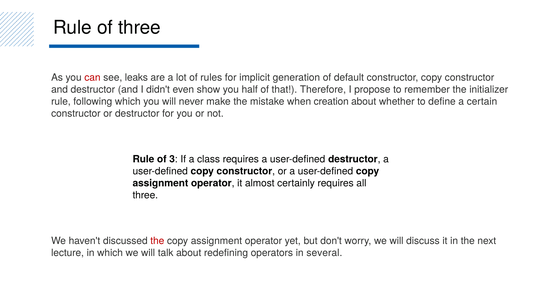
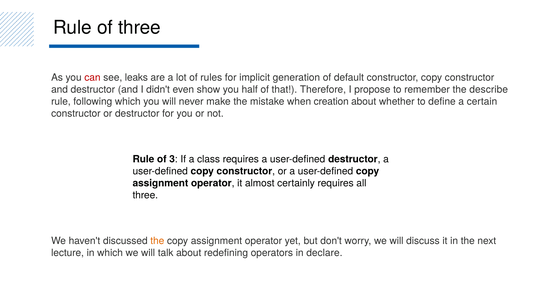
initializer: initializer -> describe
the at (157, 241) colour: red -> orange
several: several -> declare
